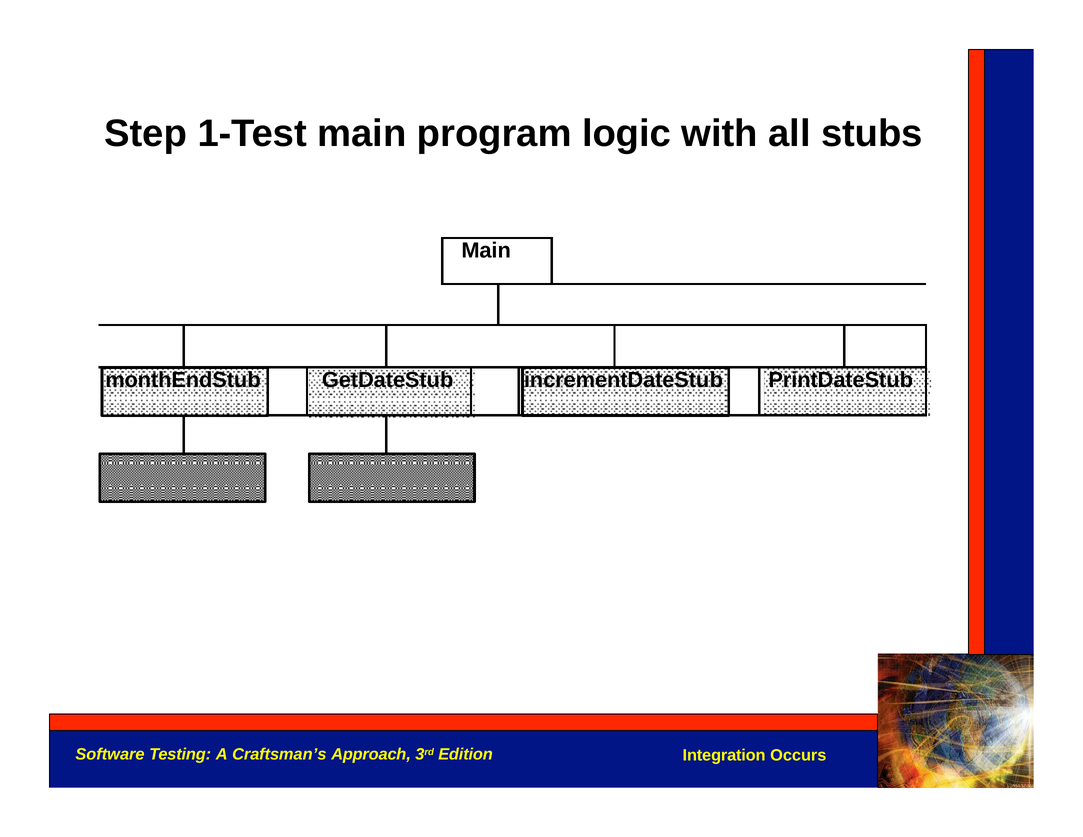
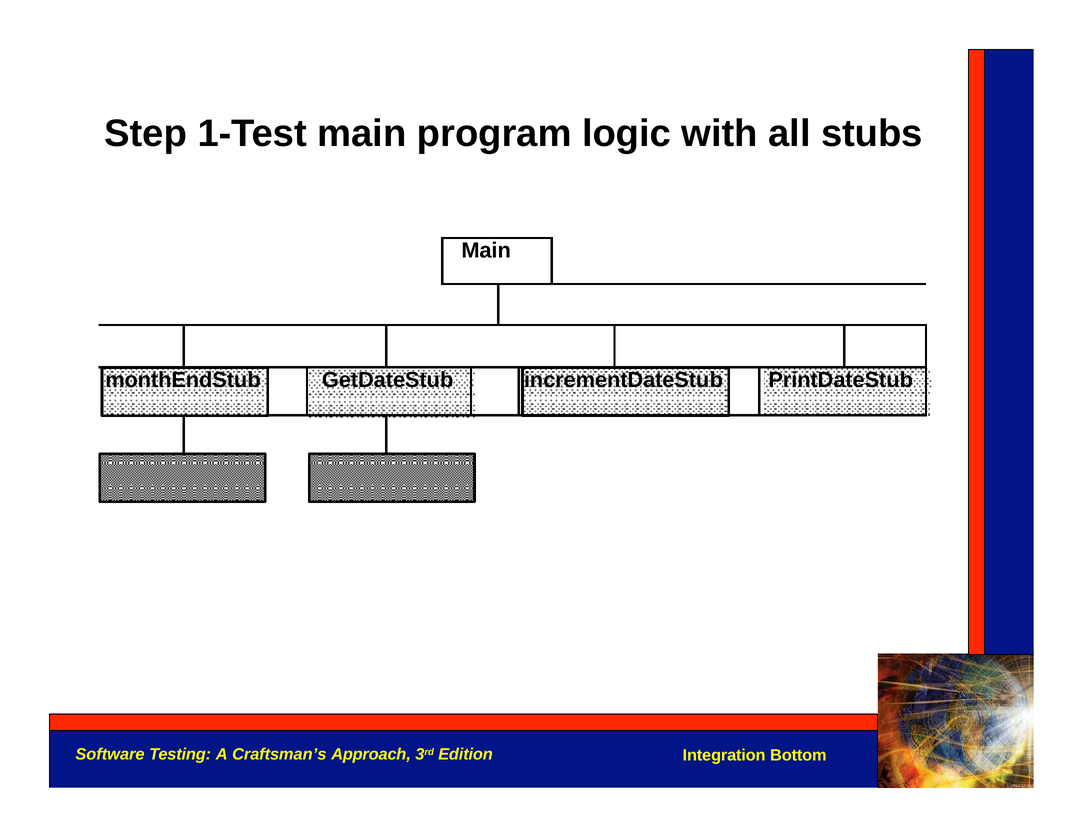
Occurs: Occurs -> Bottom
